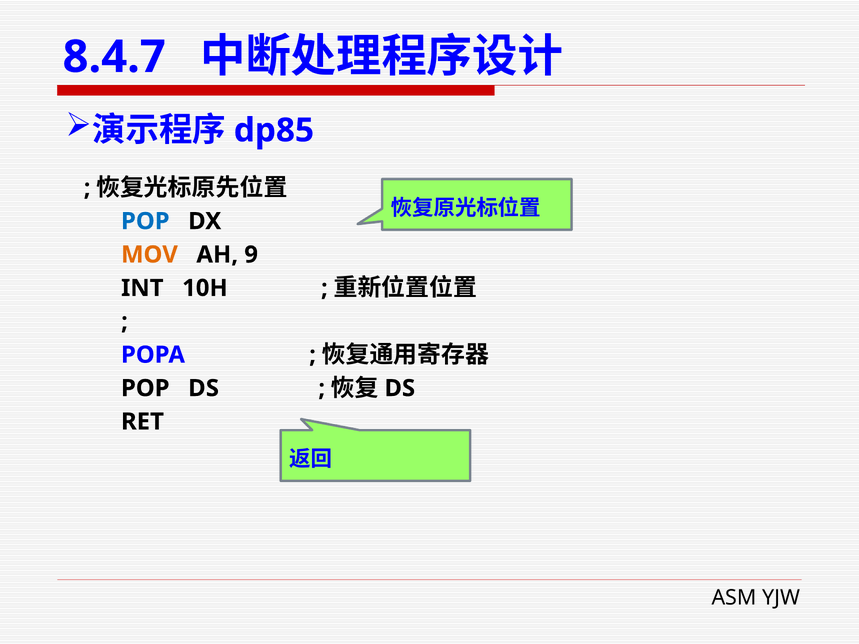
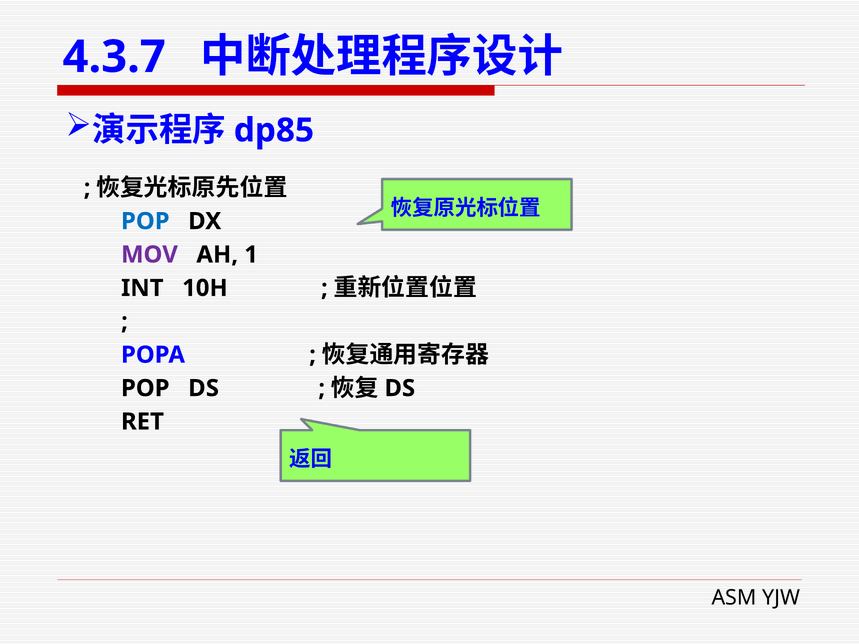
8.4.7: 8.4.7 -> 4.3.7
MOV colour: orange -> purple
9: 9 -> 1
